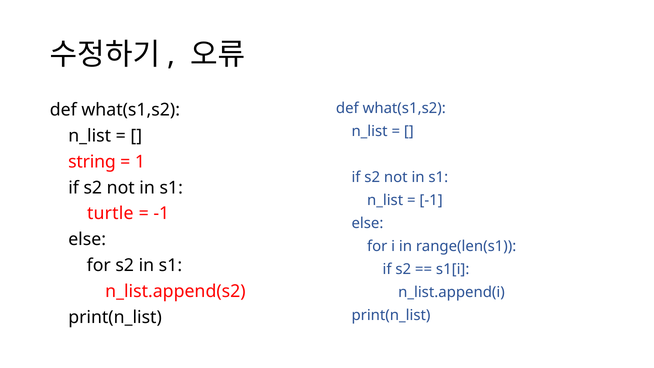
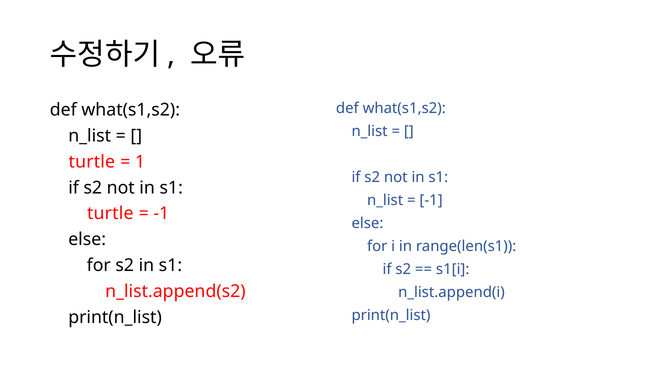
string at (92, 162): string -> turtle
